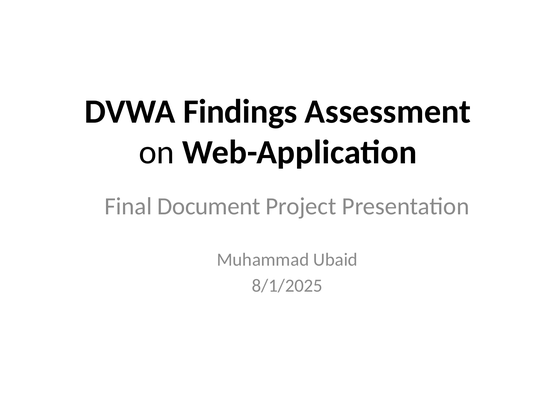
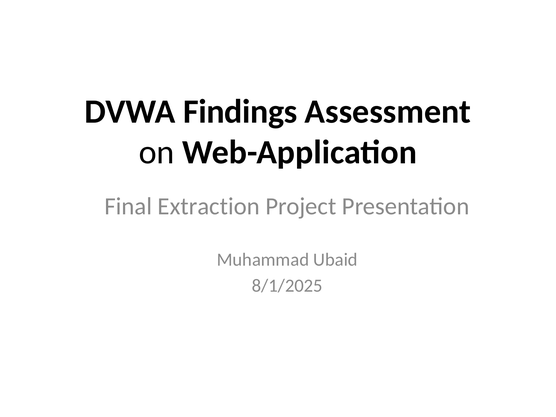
Document: Document -> Extraction
